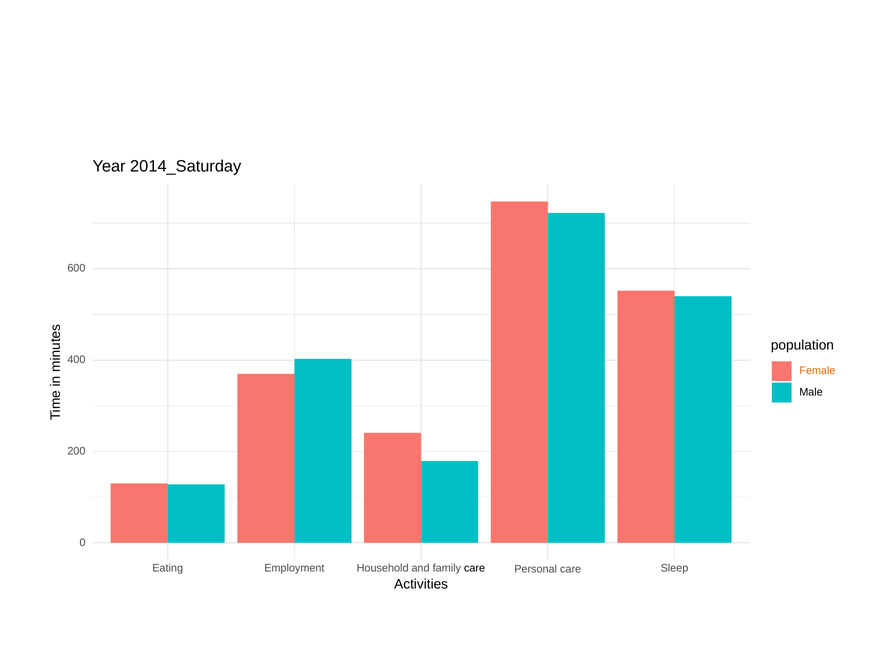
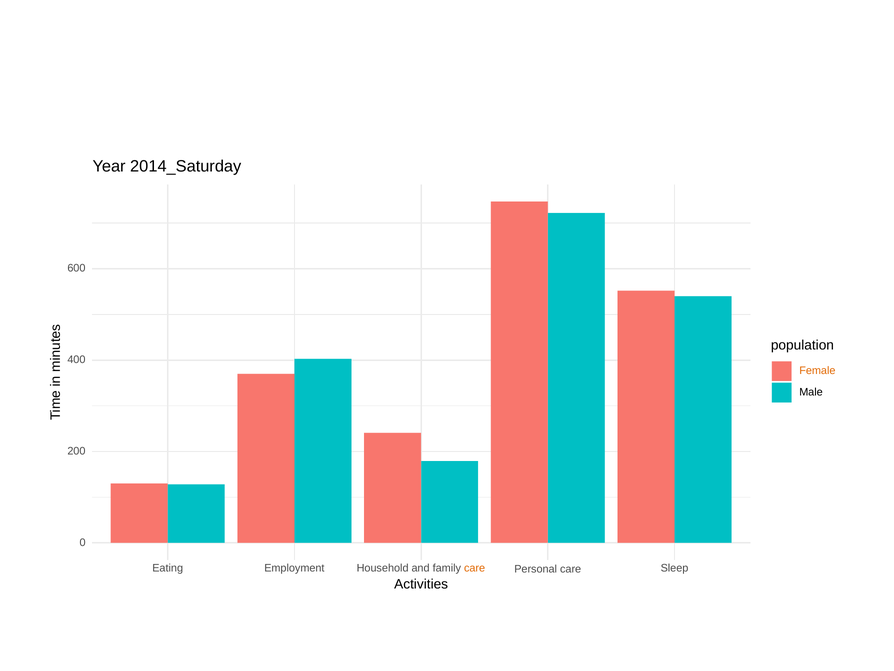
care at (475, 568) colour: black -> orange
